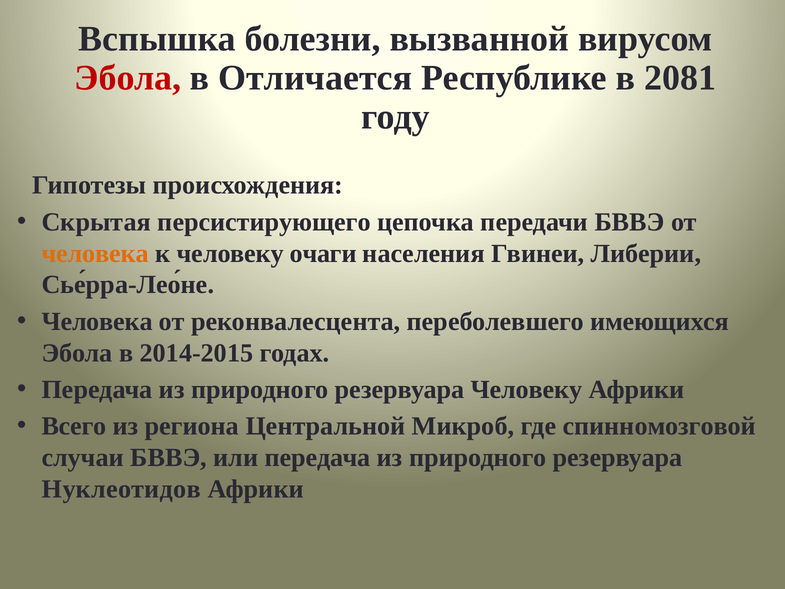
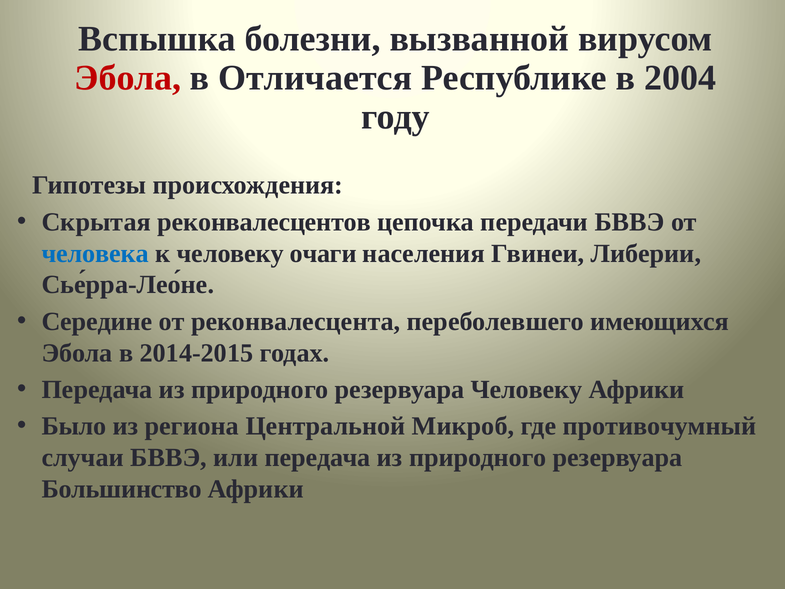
2081: 2081 -> 2004
персистирующего: персистирующего -> реконвалесцентов
человека at (95, 253) colour: orange -> blue
Человека at (97, 321): Человека -> Середине
Всего: Всего -> Было
спинномозговой: спинномозговой -> противочумный
Нуклеотидов: Нуклеотидов -> Большинство
